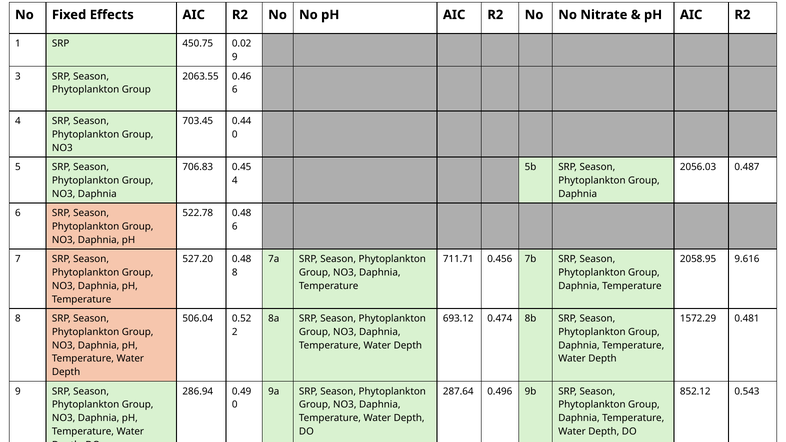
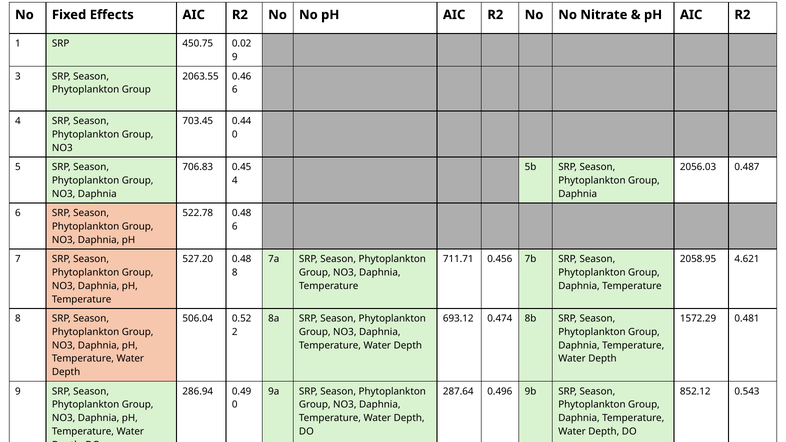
9.616: 9.616 -> 4.621
